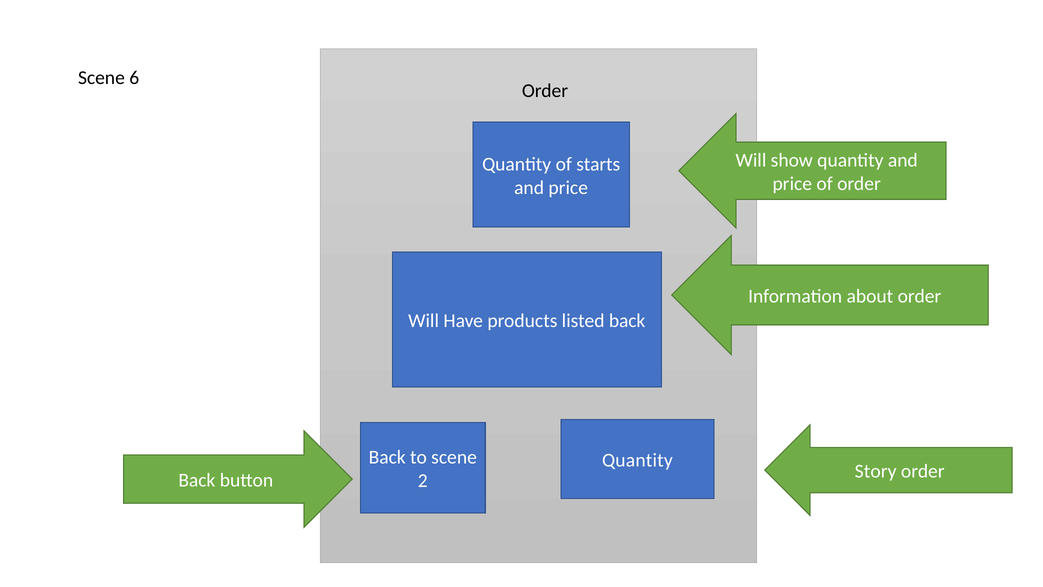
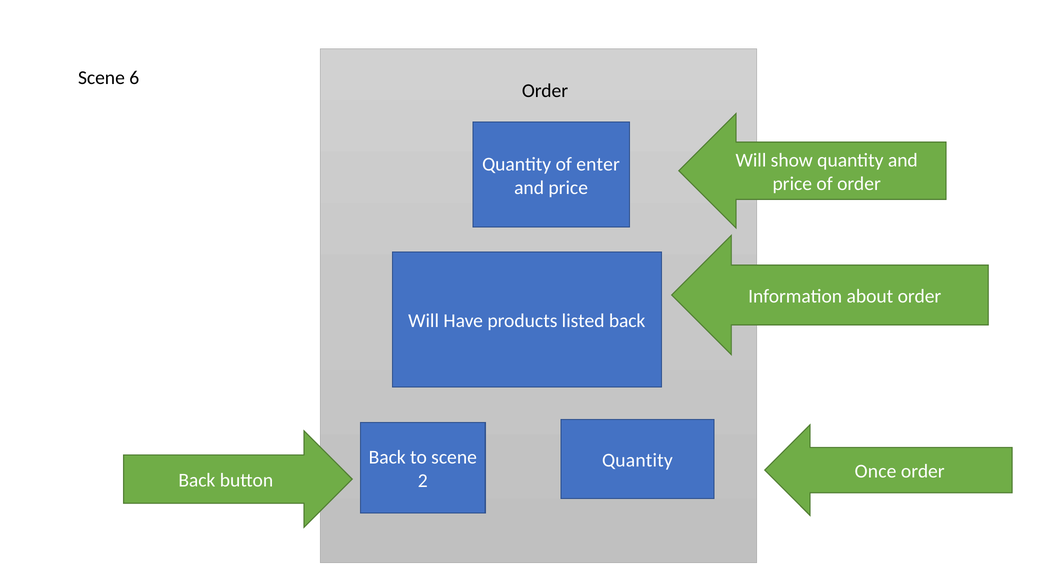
starts: starts -> enter
Story: Story -> Once
